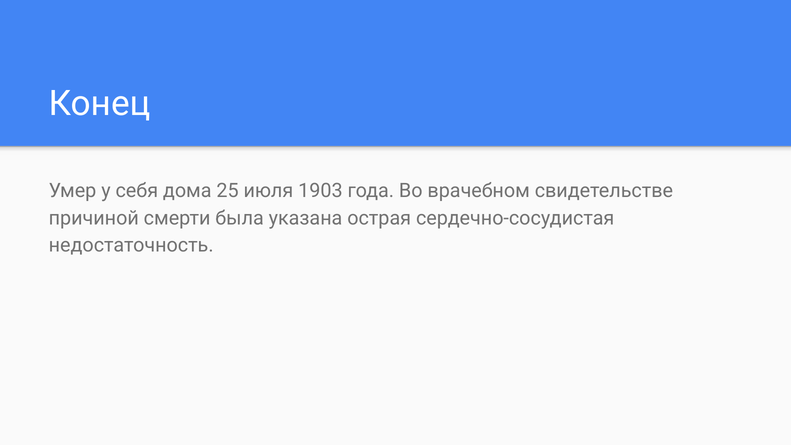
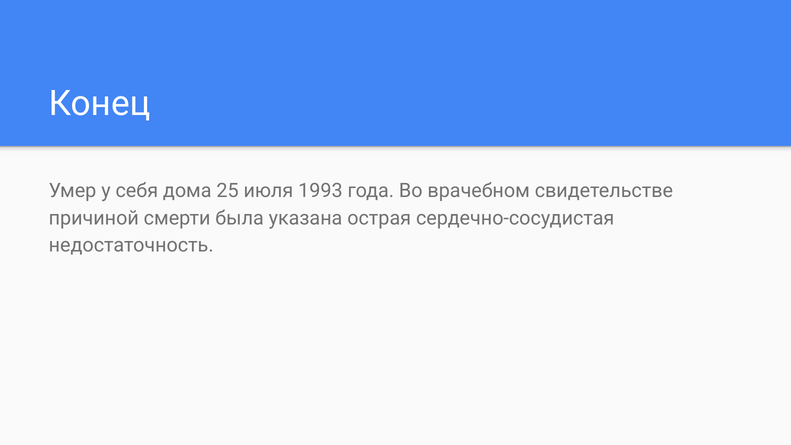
1903: 1903 -> 1993
